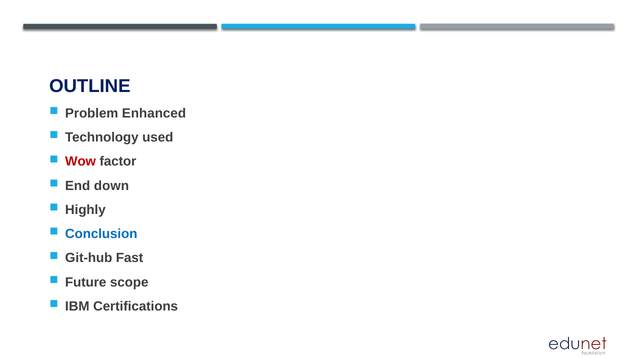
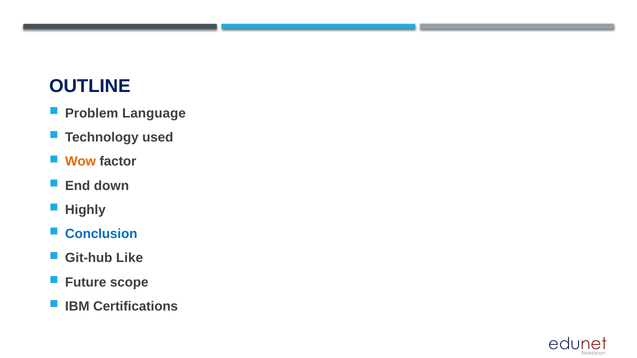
Enhanced: Enhanced -> Language
Wow colour: red -> orange
Fast: Fast -> Like
